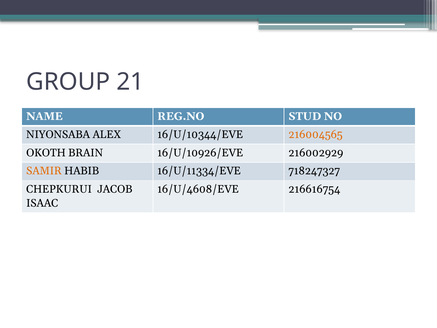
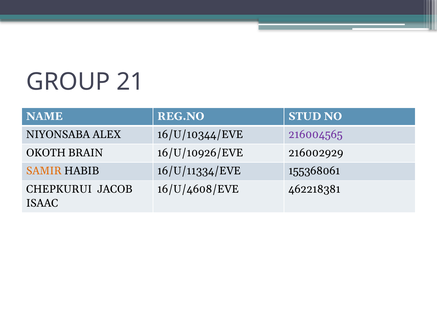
216004565 colour: orange -> purple
718247327: 718247327 -> 155368061
216616754: 216616754 -> 462218381
